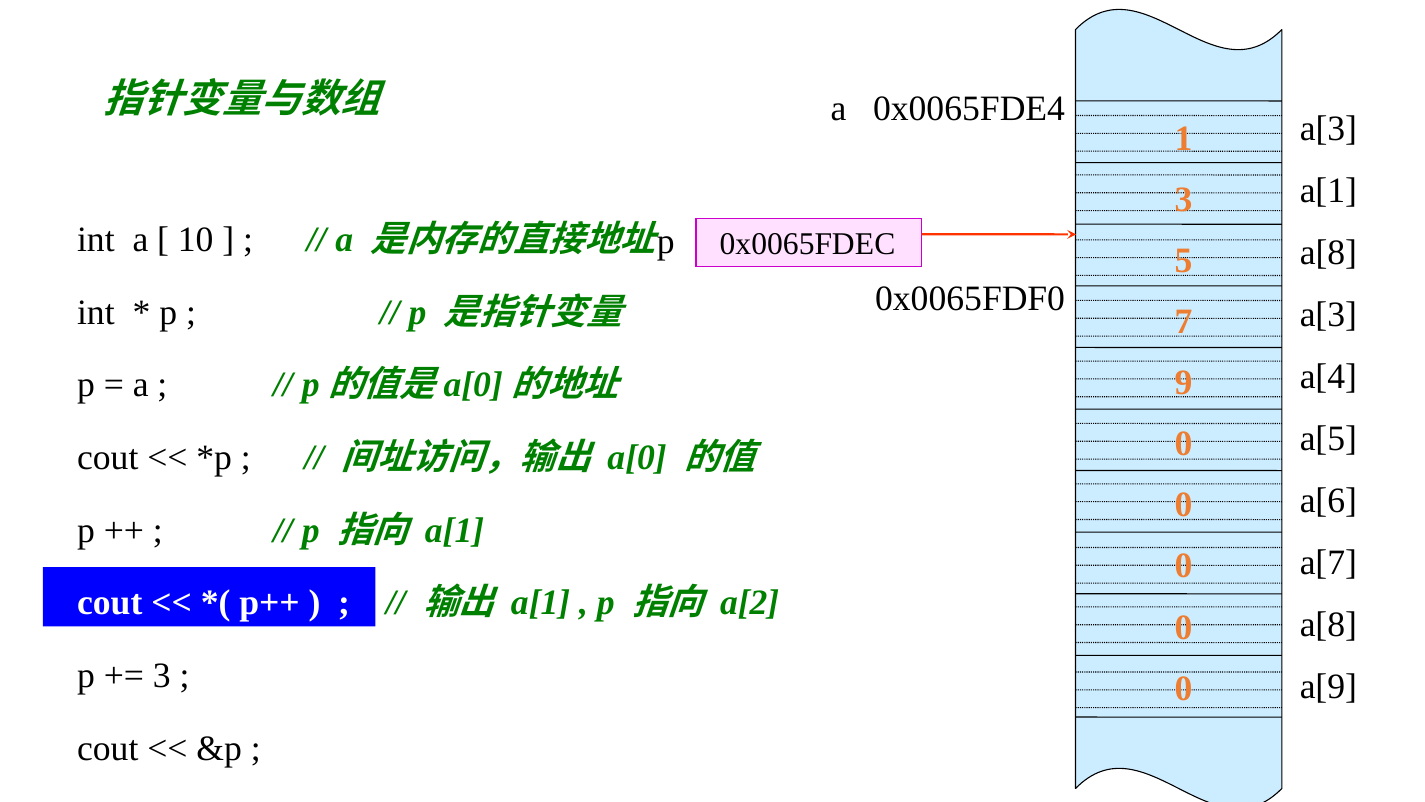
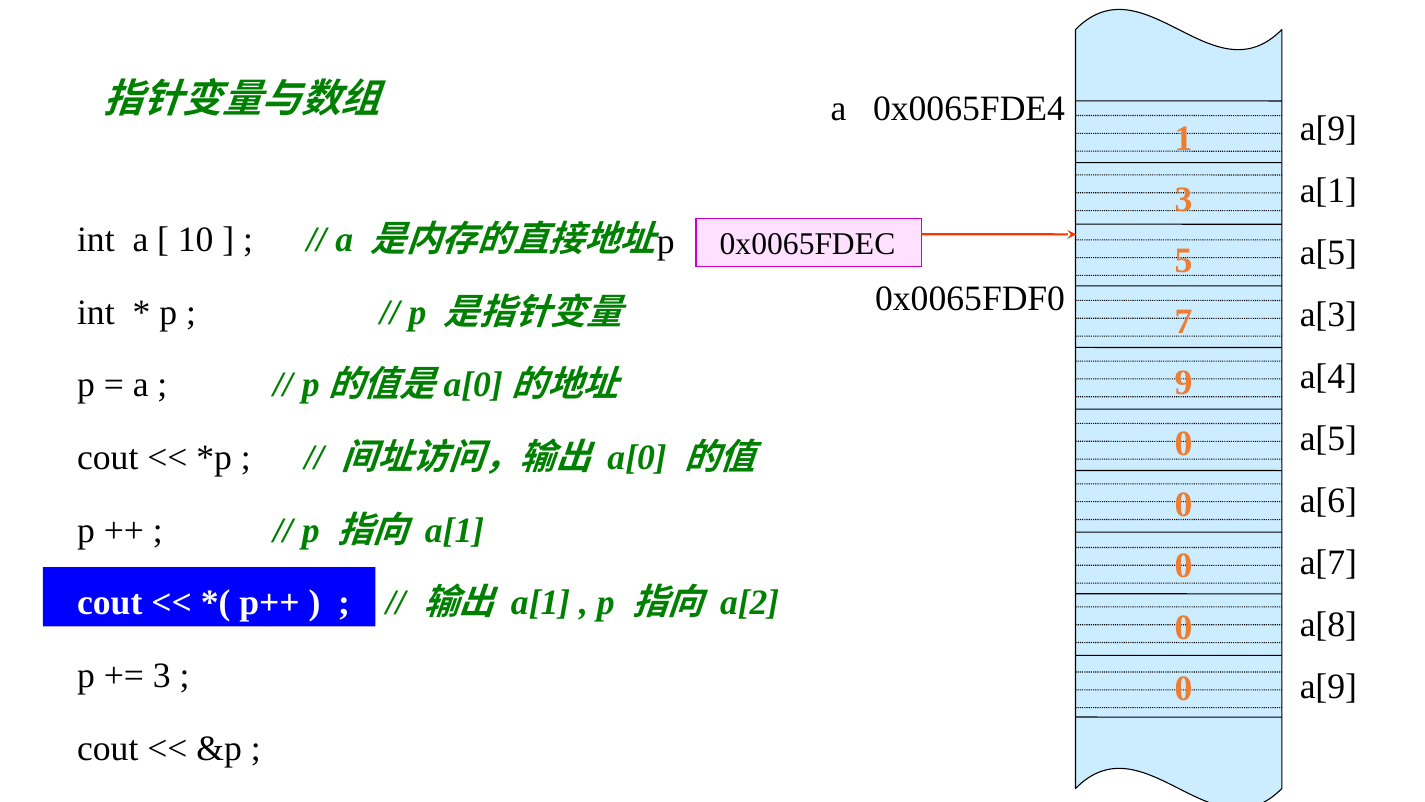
a[3 at (1328, 128): a[3 -> a[9
a[8 at (1328, 252): a[8 -> a[5
